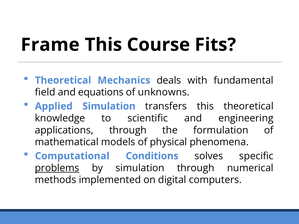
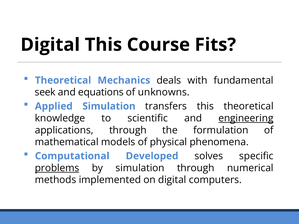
Frame at (50, 45): Frame -> Digital
field: field -> seek
engineering underline: none -> present
Conditions: Conditions -> Developed
